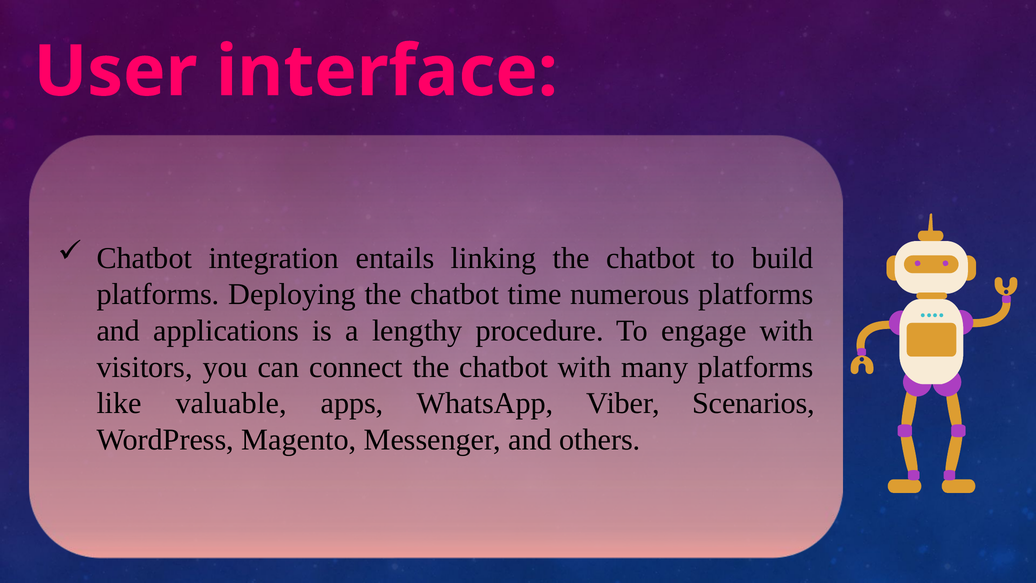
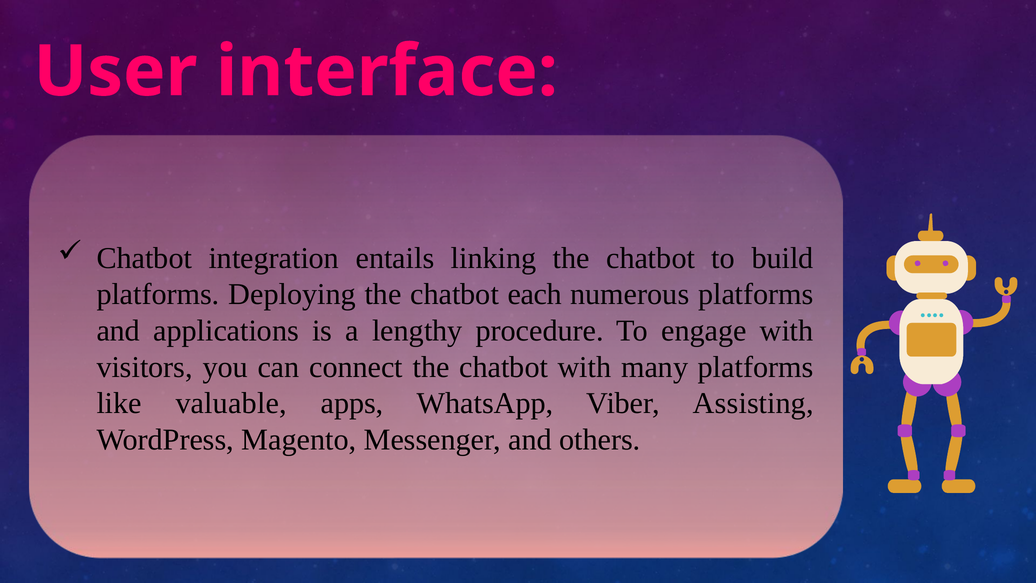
time: time -> each
Scenarios: Scenarios -> Assisting
